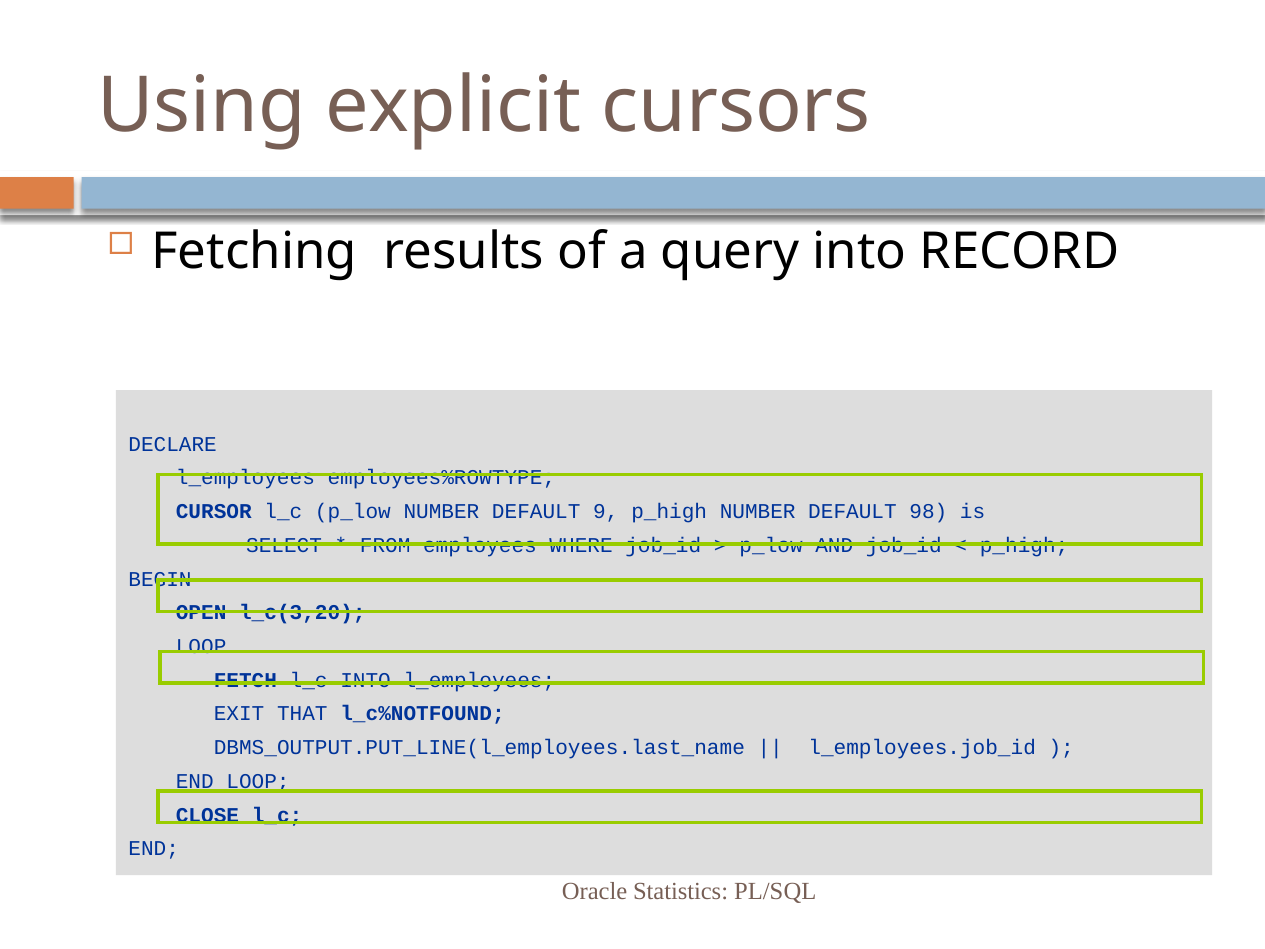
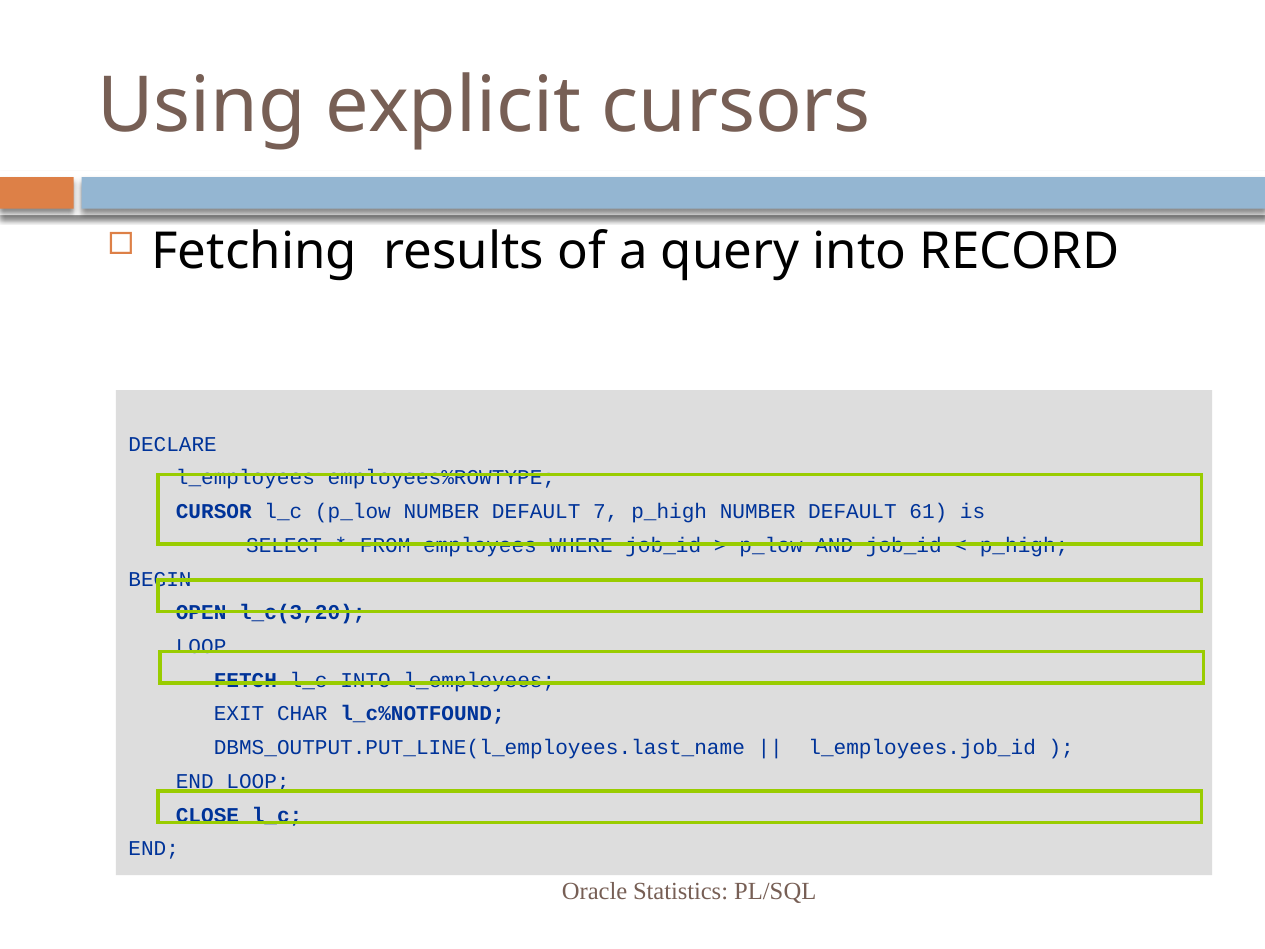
9: 9 -> 7
98: 98 -> 61
THAT: THAT -> CHAR
